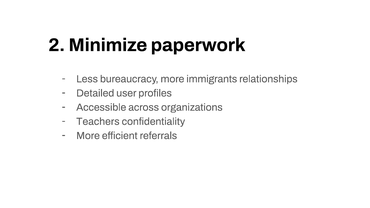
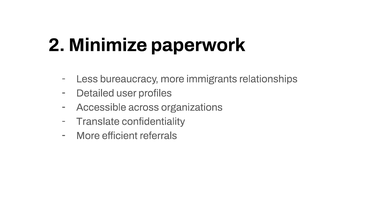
Teachers: Teachers -> Translate
